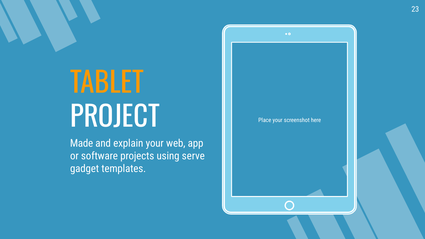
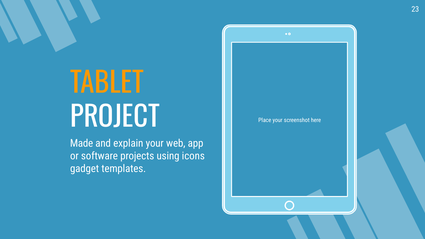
serve: serve -> icons
